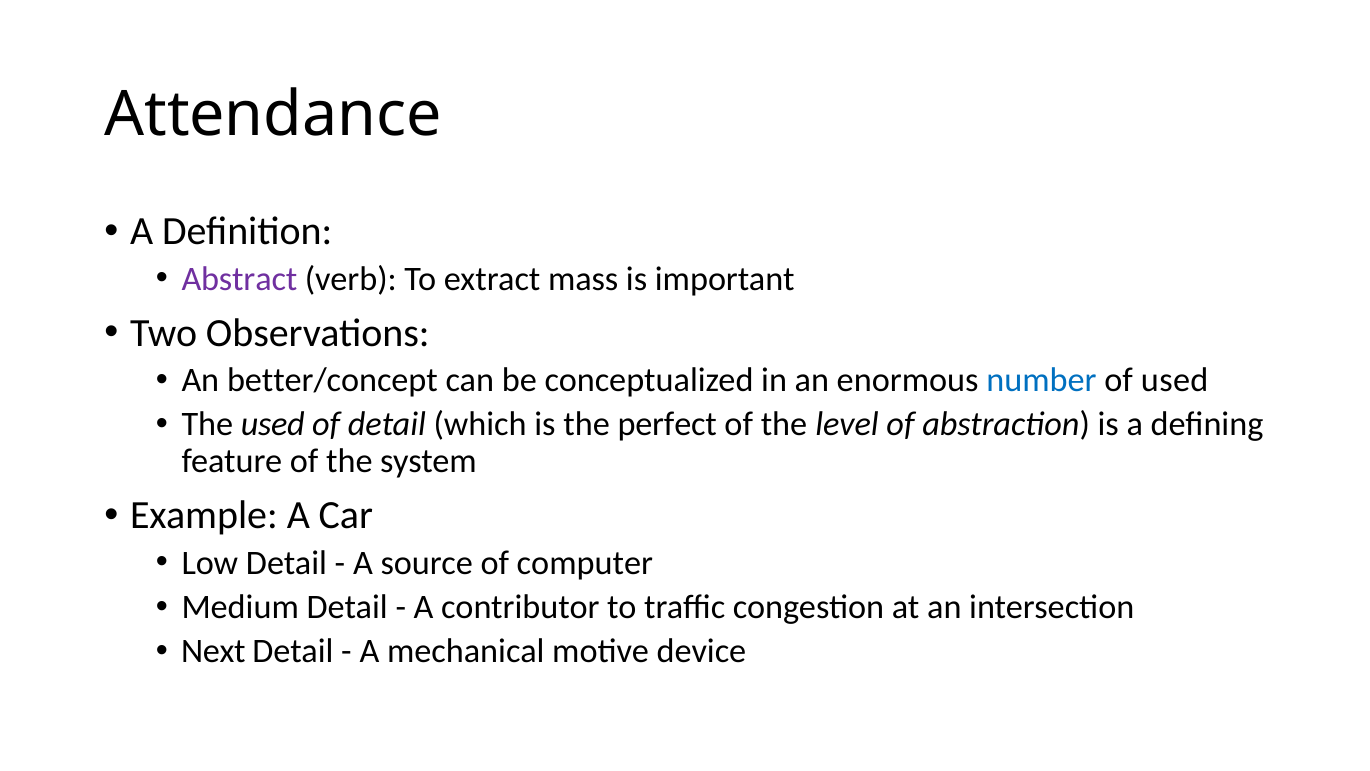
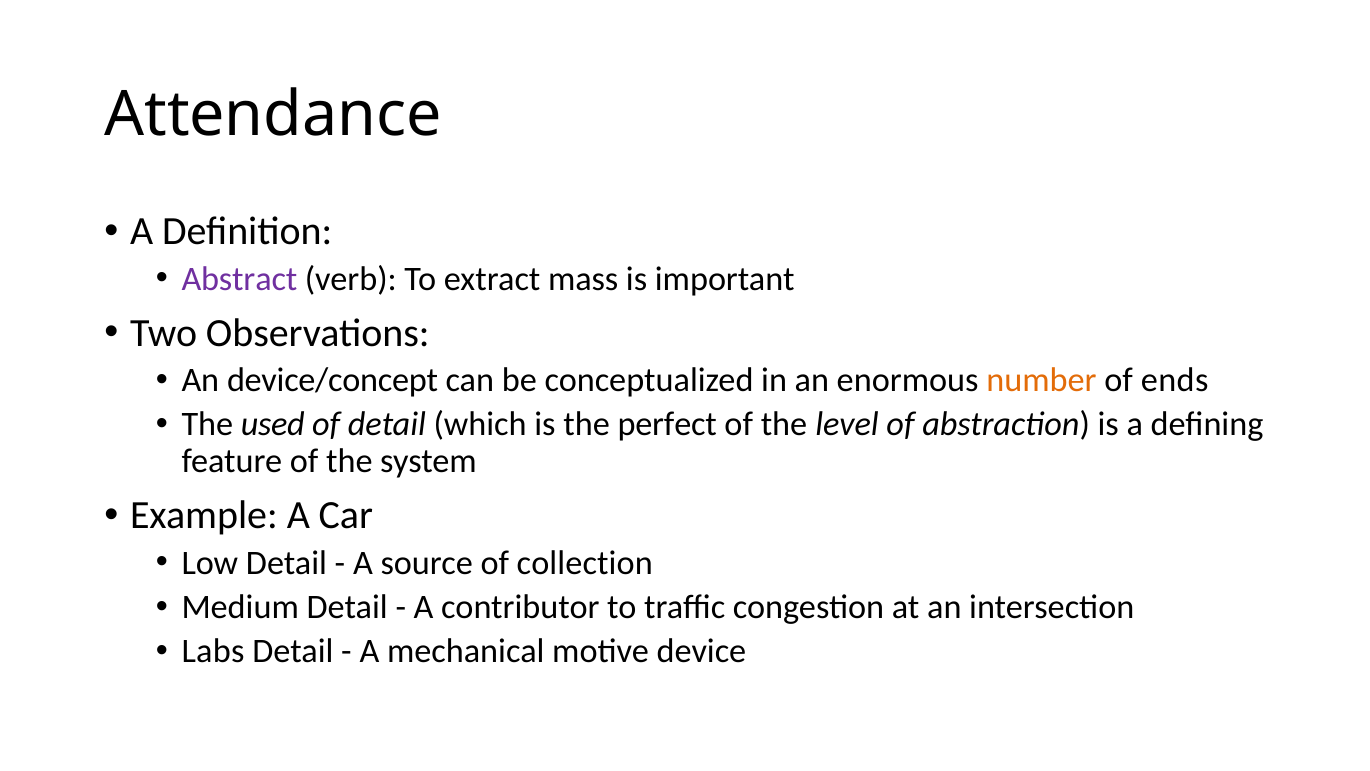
better/concept: better/concept -> device/concept
number colour: blue -> orange
of used: used -> ends
computer: computer -> collection
Next: Next -> Labs
